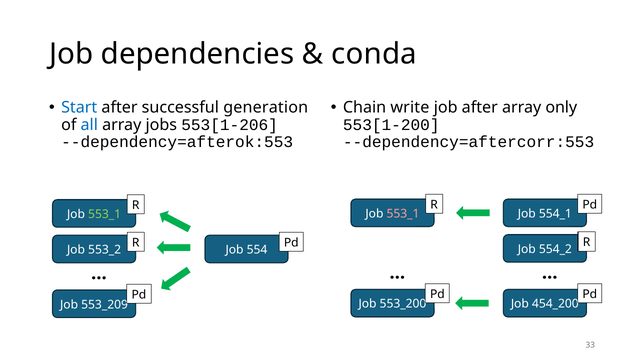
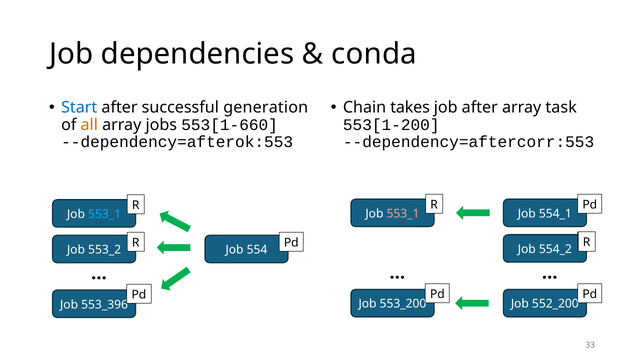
write: write -> takes
only: only -> task
all colour: blue -> orange
553[1-206: 553[1-206 -> 553[1-660
553_1 at (105, 214) colour: light green -> light blue
454_200: 454_200 -> 552_200
553_209: 553_209 -> 553_396
